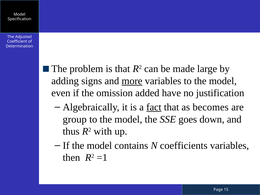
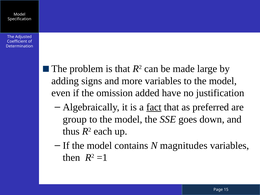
more underline: present -> none
becomes: becomes -> preferred
with: with -> each
coefficients: coefficients -> magnitudes
